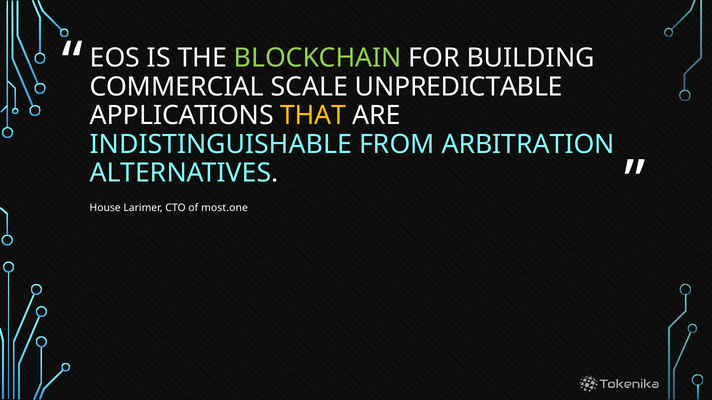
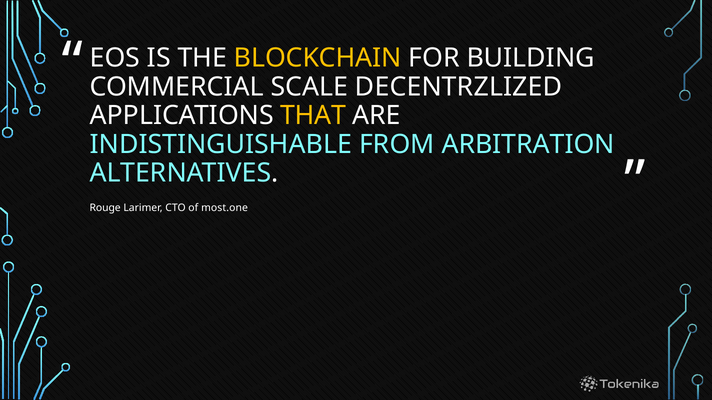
BLOCKCHAIN colour: light green -> yellow
UNPREDICTABLE: UNPREDICTABLE -> DECENTRZLIZED
House: House -> Rouge
